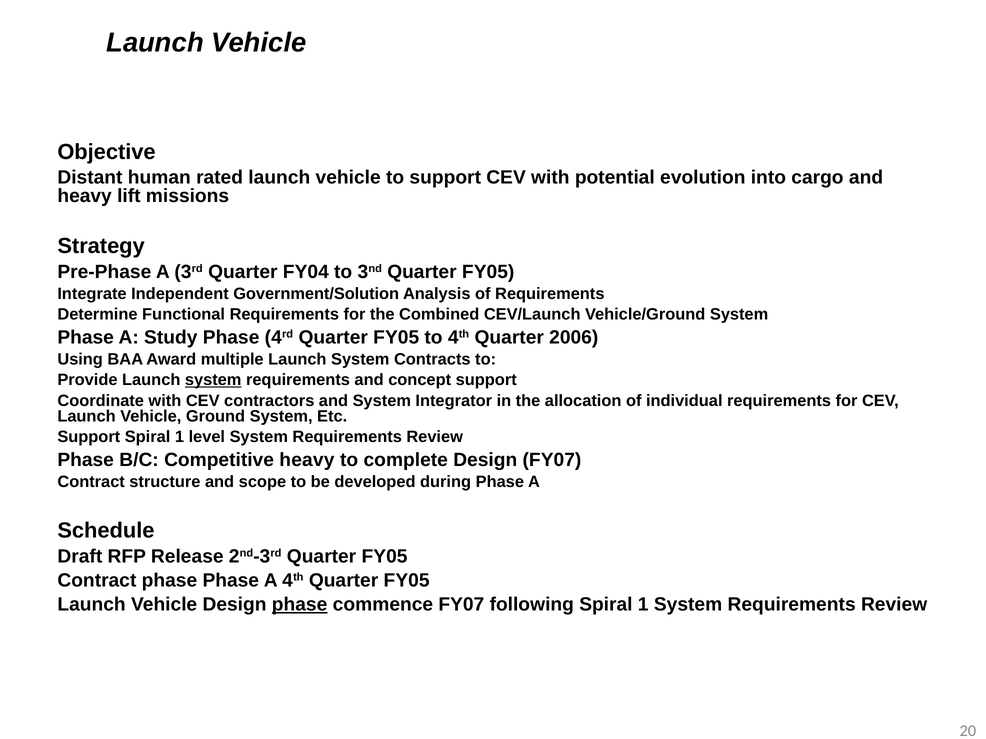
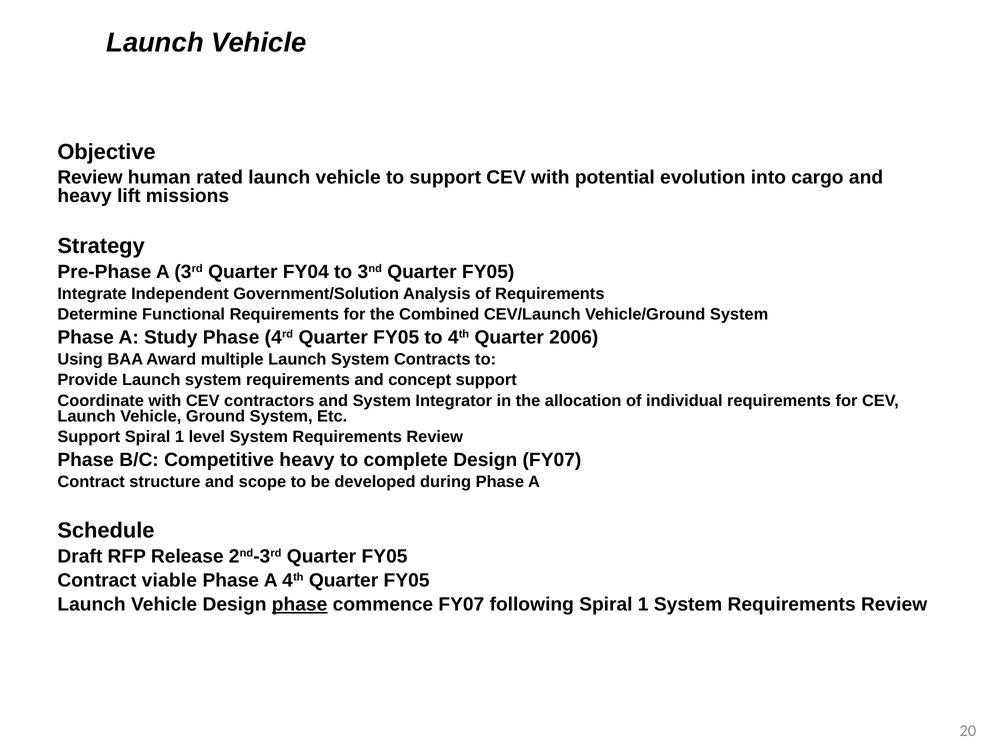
Distant at (90, 178): Distant -> Review
system at (213, 380) underline: present -> none
Contract phase: phase -> viable
